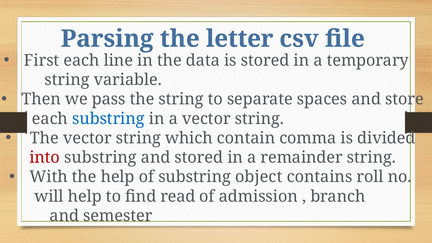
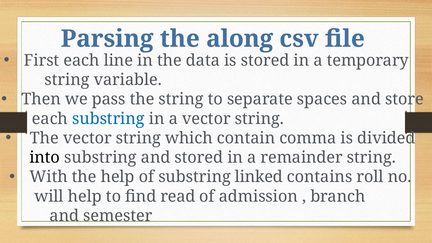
letter: letter -> along
into colour: red -> black
object: object -> linked
